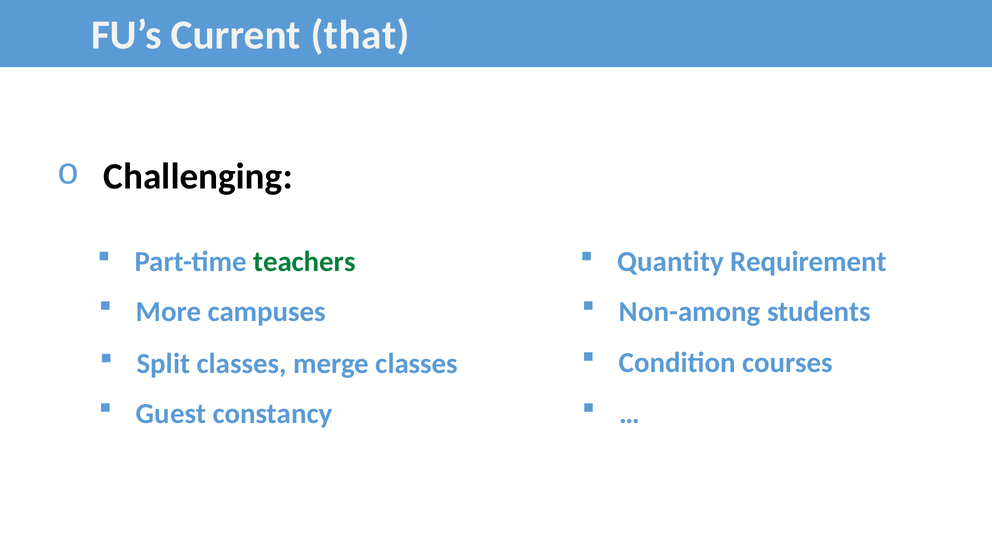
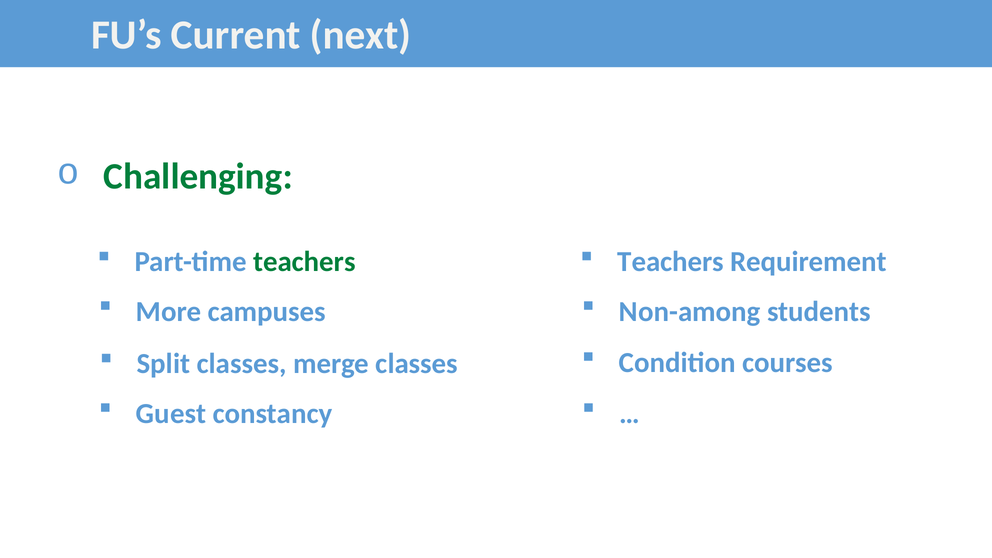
that: that -> next
Challenging colour: black -> green
Quantity at (671, 262): Quantity -> Teachers
